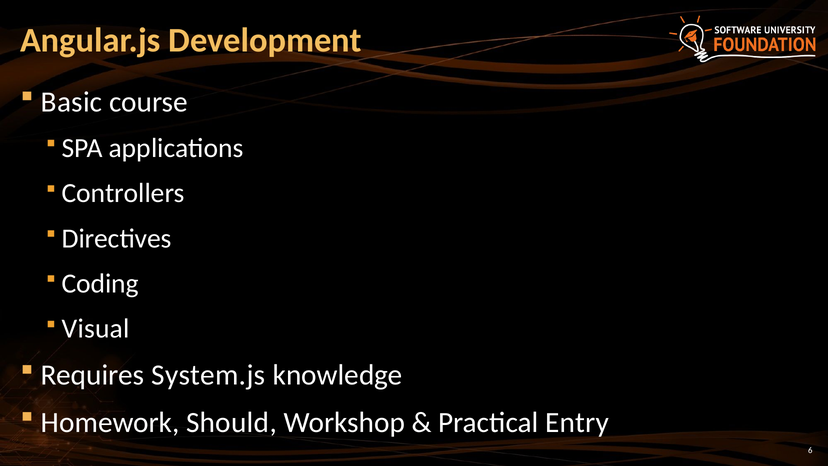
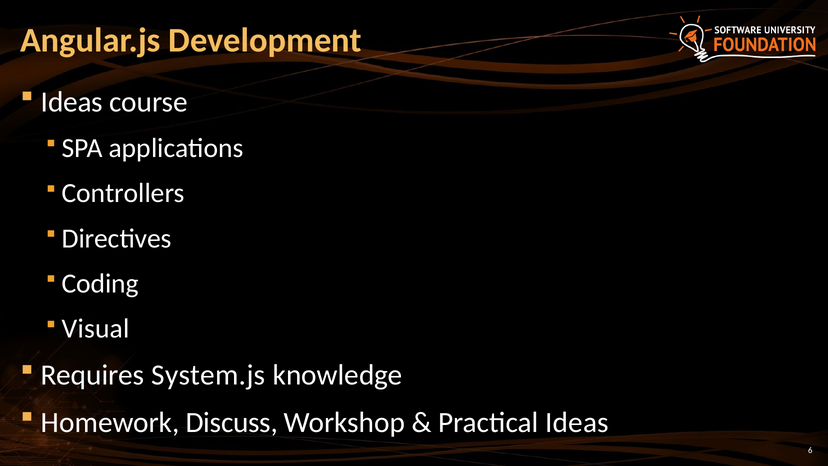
Basic at (72, 102): Basic -> Ideas
Should: Should -> Discuss
Practical Entry: Entry -> Ideas
